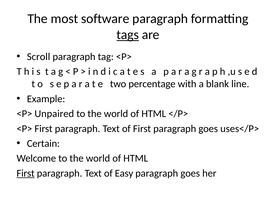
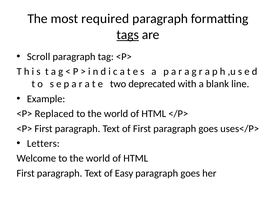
software: software -> required
percentage: percentage -> deprecated
Unpaired: Unpaired -> Replaced
Certain: Certain -> Letters
First at (26, 173) underline: present -> none
